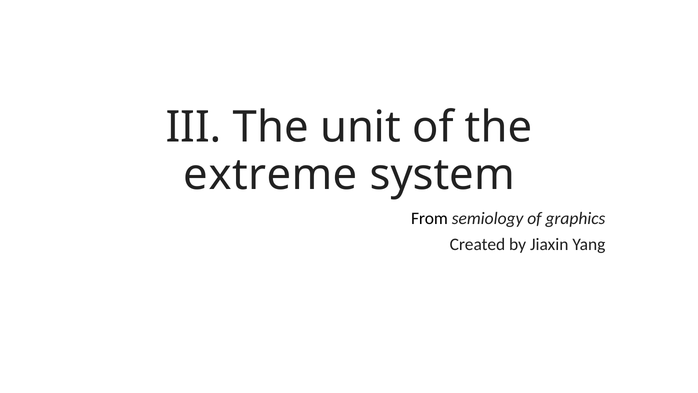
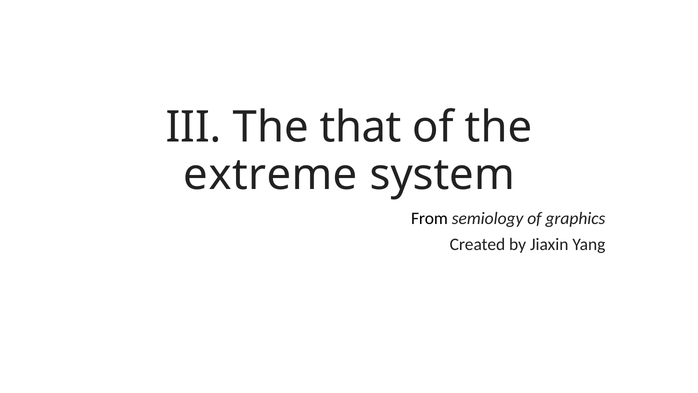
unit: unit -> that
